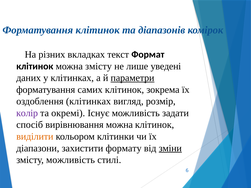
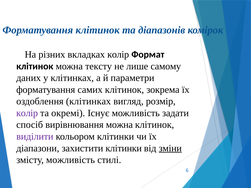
вкладках текст: текст -> колір
можна змісту: змісту -> тексту
уведені: уведені -> самому
параметри underline: present -> none
виділити colour: orange -> purple
захистити формату: формату -> клітинки
